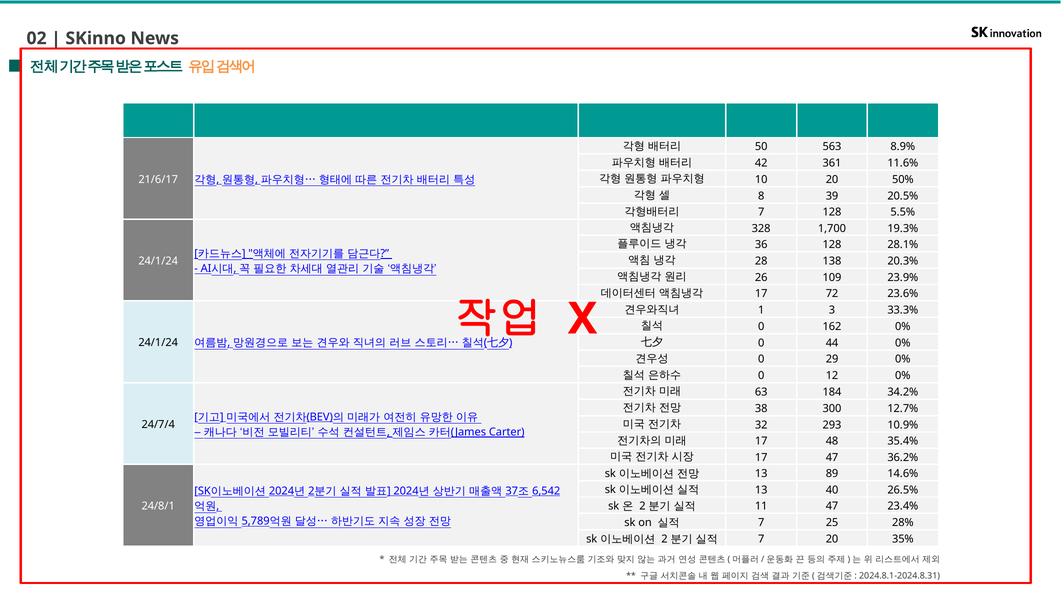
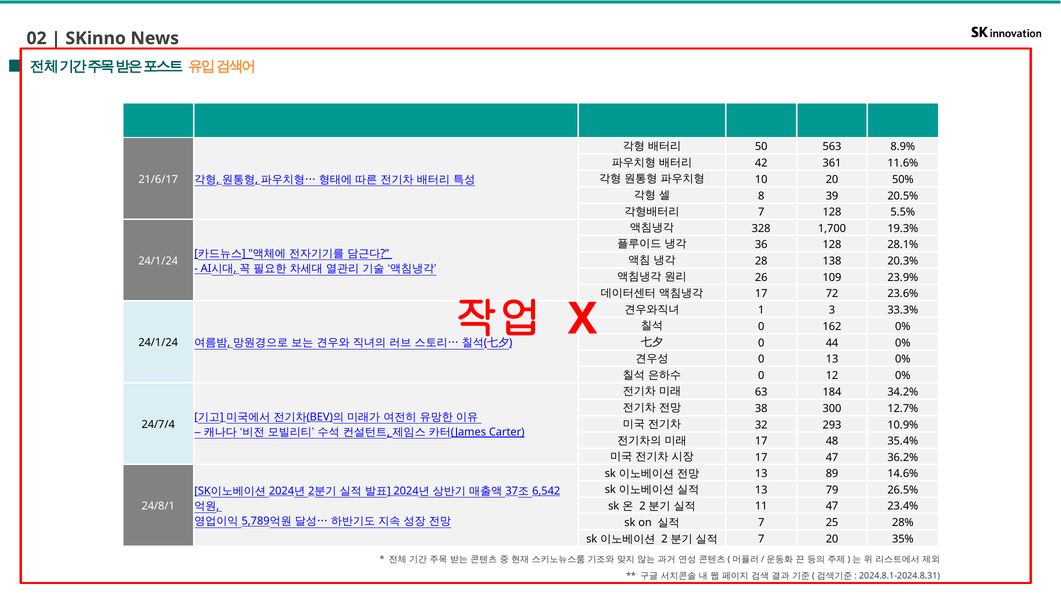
0 29: 29 -> 13
40: 40 -> 79
